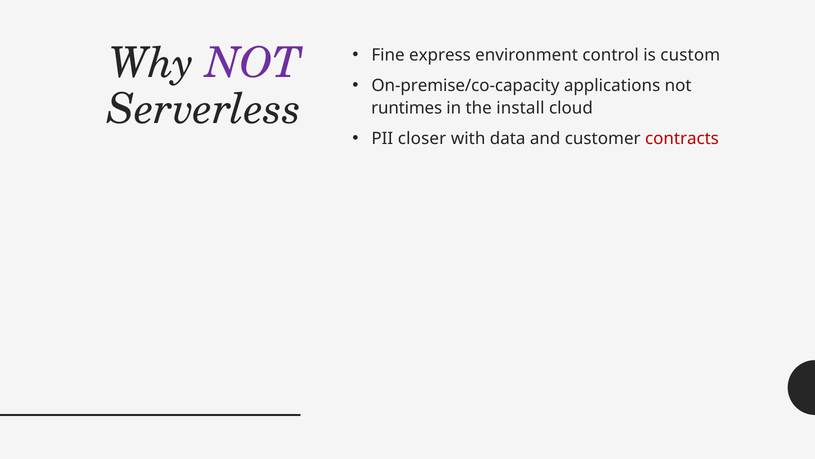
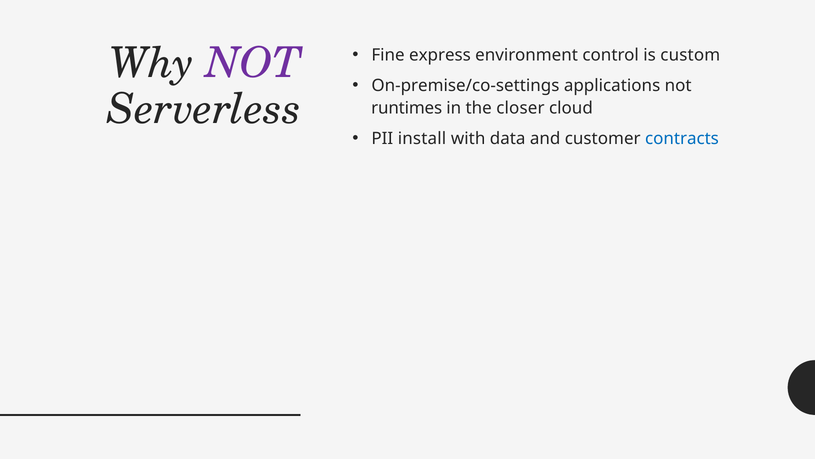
On-premise/co-capacity: On-premise/co-capacity -> On-premise/co-settings
install: install -> closer
closer: closer -> install
contracts colour: red -> blue
